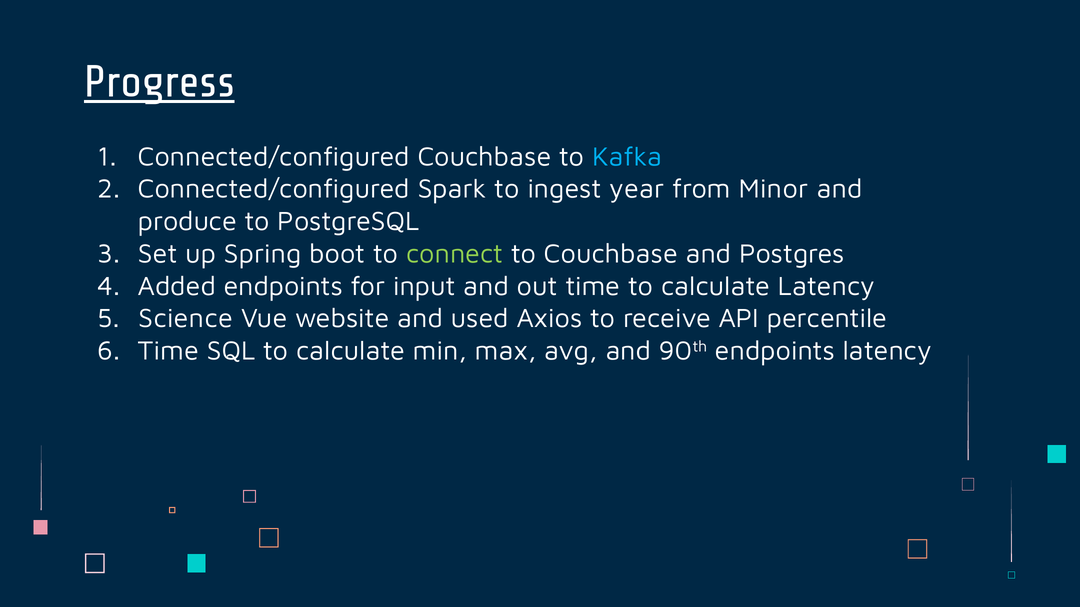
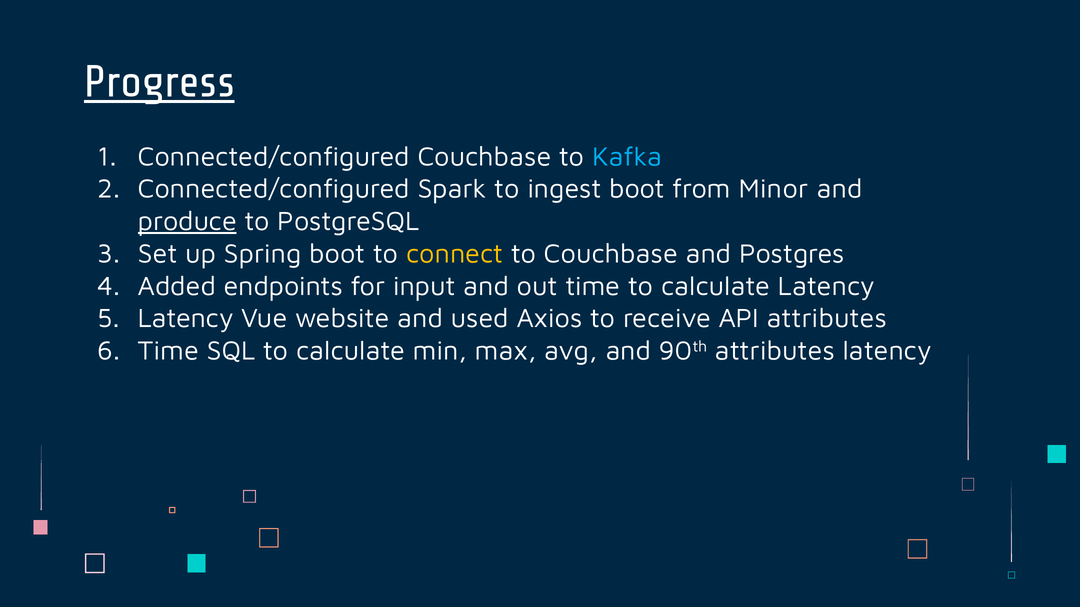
ingest year: year -> boot
produce underline: none -> present
connect colour: light green -> yellow
Science at (186, 319): Science -> Latency
API percentile: percentile -> attributes
90th endpoints: endpoints -> attributes
